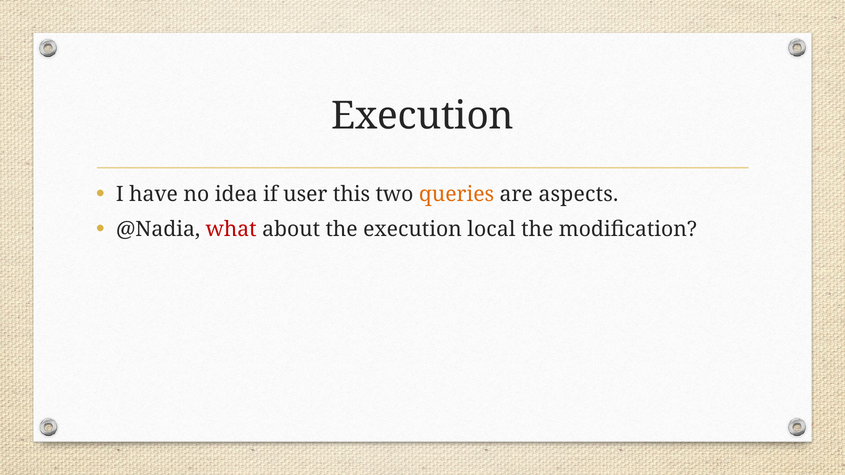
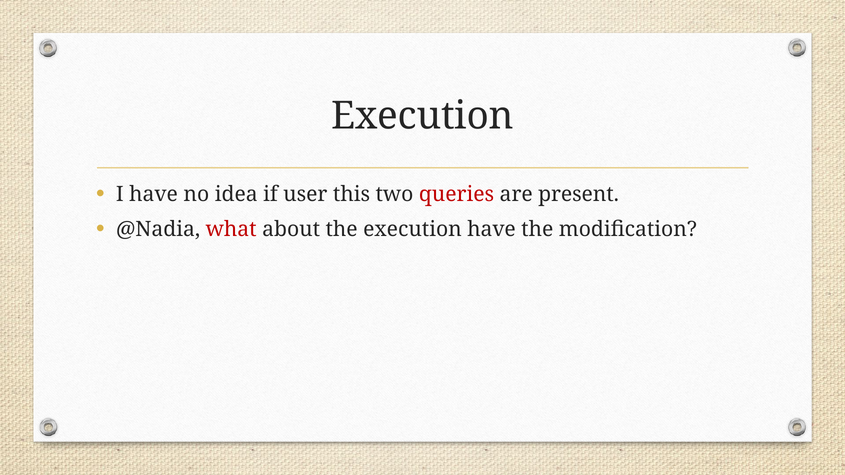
queries colour: orange -> red
aspects: aspects -> present
execution local: local -> have
